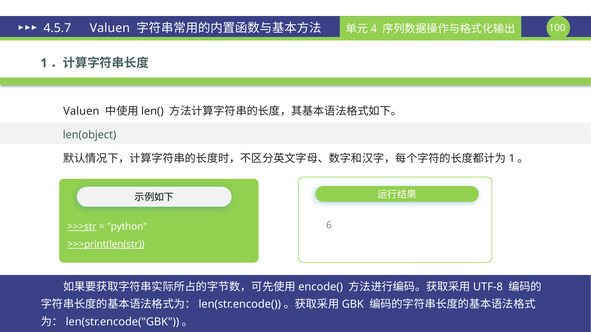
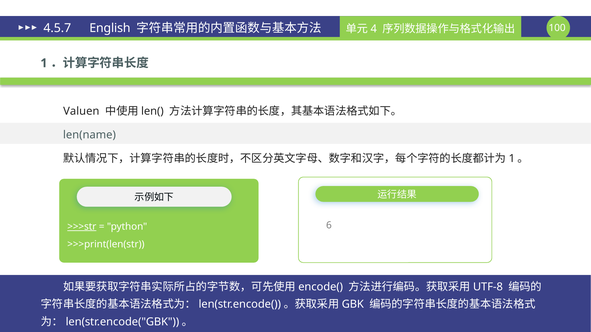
4.5.7 Valuen: Valuen -> English
len(object: len(object -> len(name
>>>print(len(str underline: present -> none
